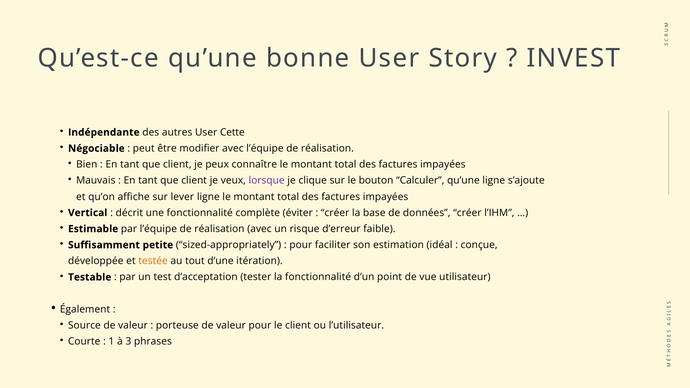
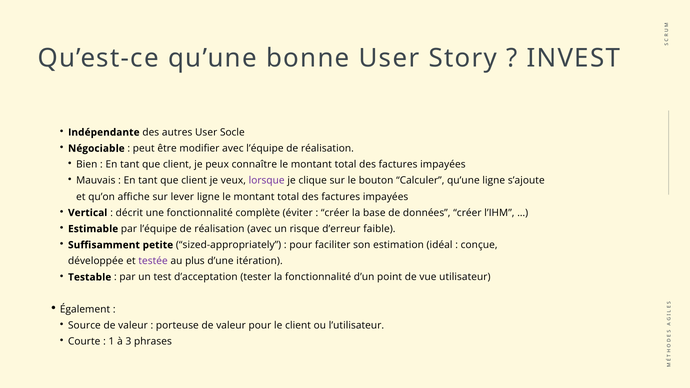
Cette: Cette -> Socle
testée colour: orange -> purple
tout: tout -> plus
